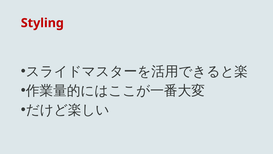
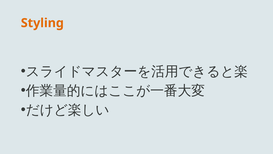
Styling colour: red -> orange
